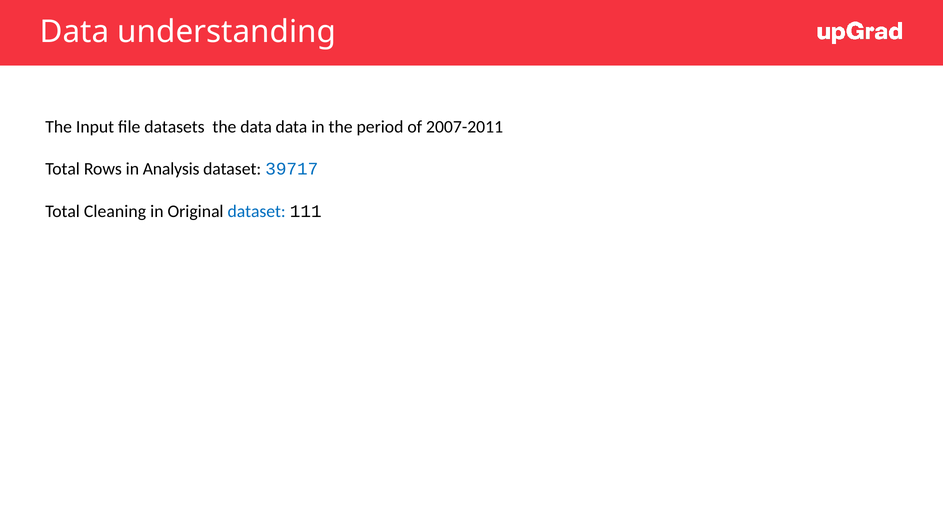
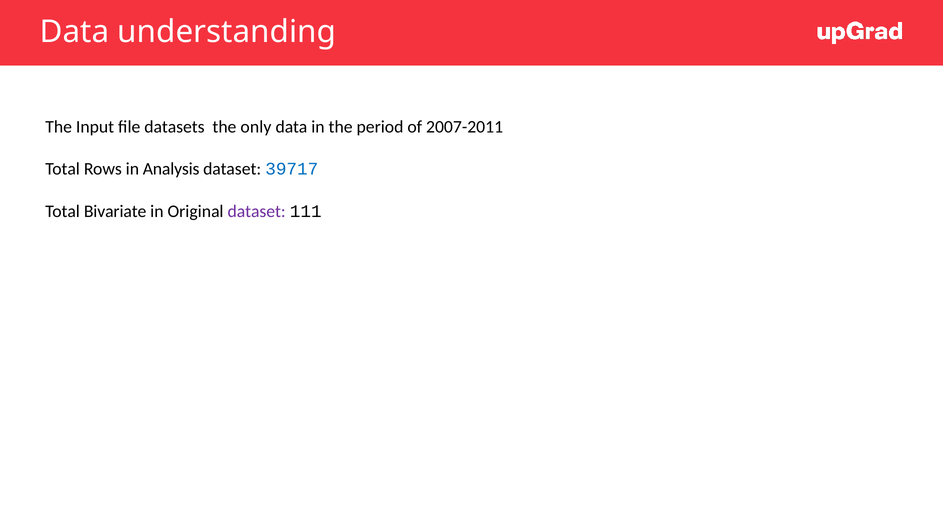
the data: data -> only
Cleaning: Cleaning -> Bivariate
dataset at (257, 212) colour: blue -> purple
